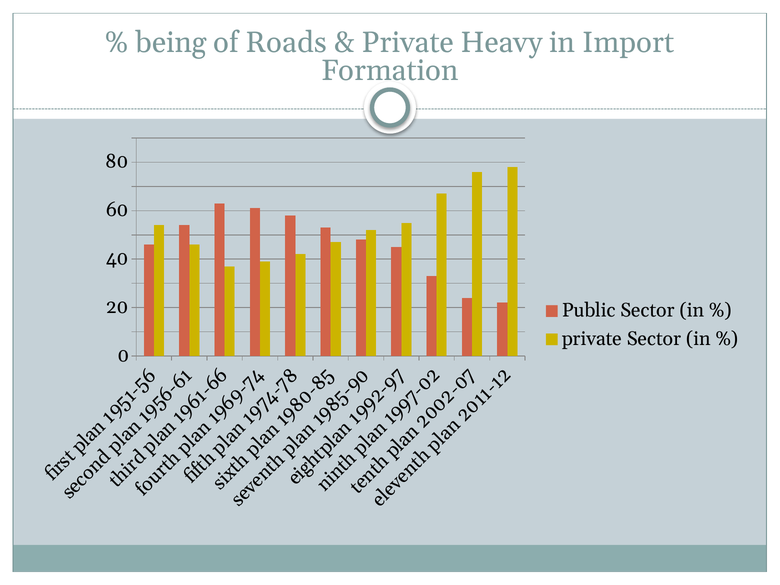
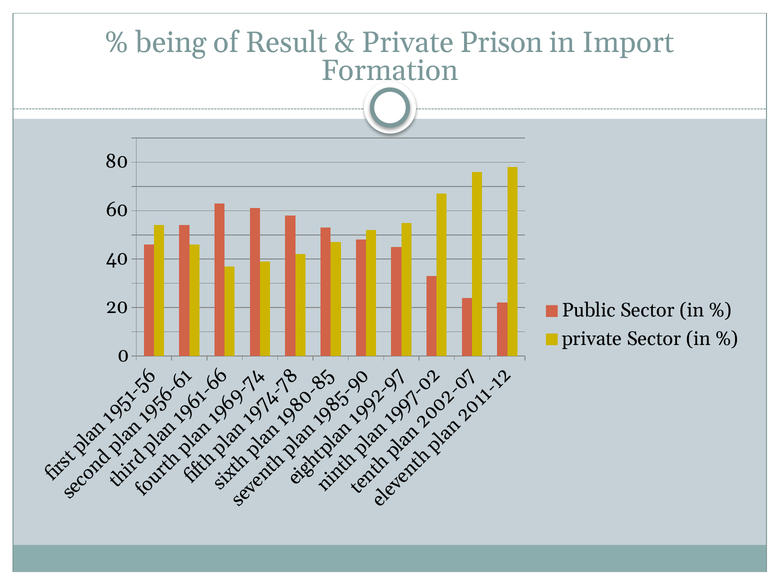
Roads: Roads -> Result
Heavy: Heavy -> Prison
